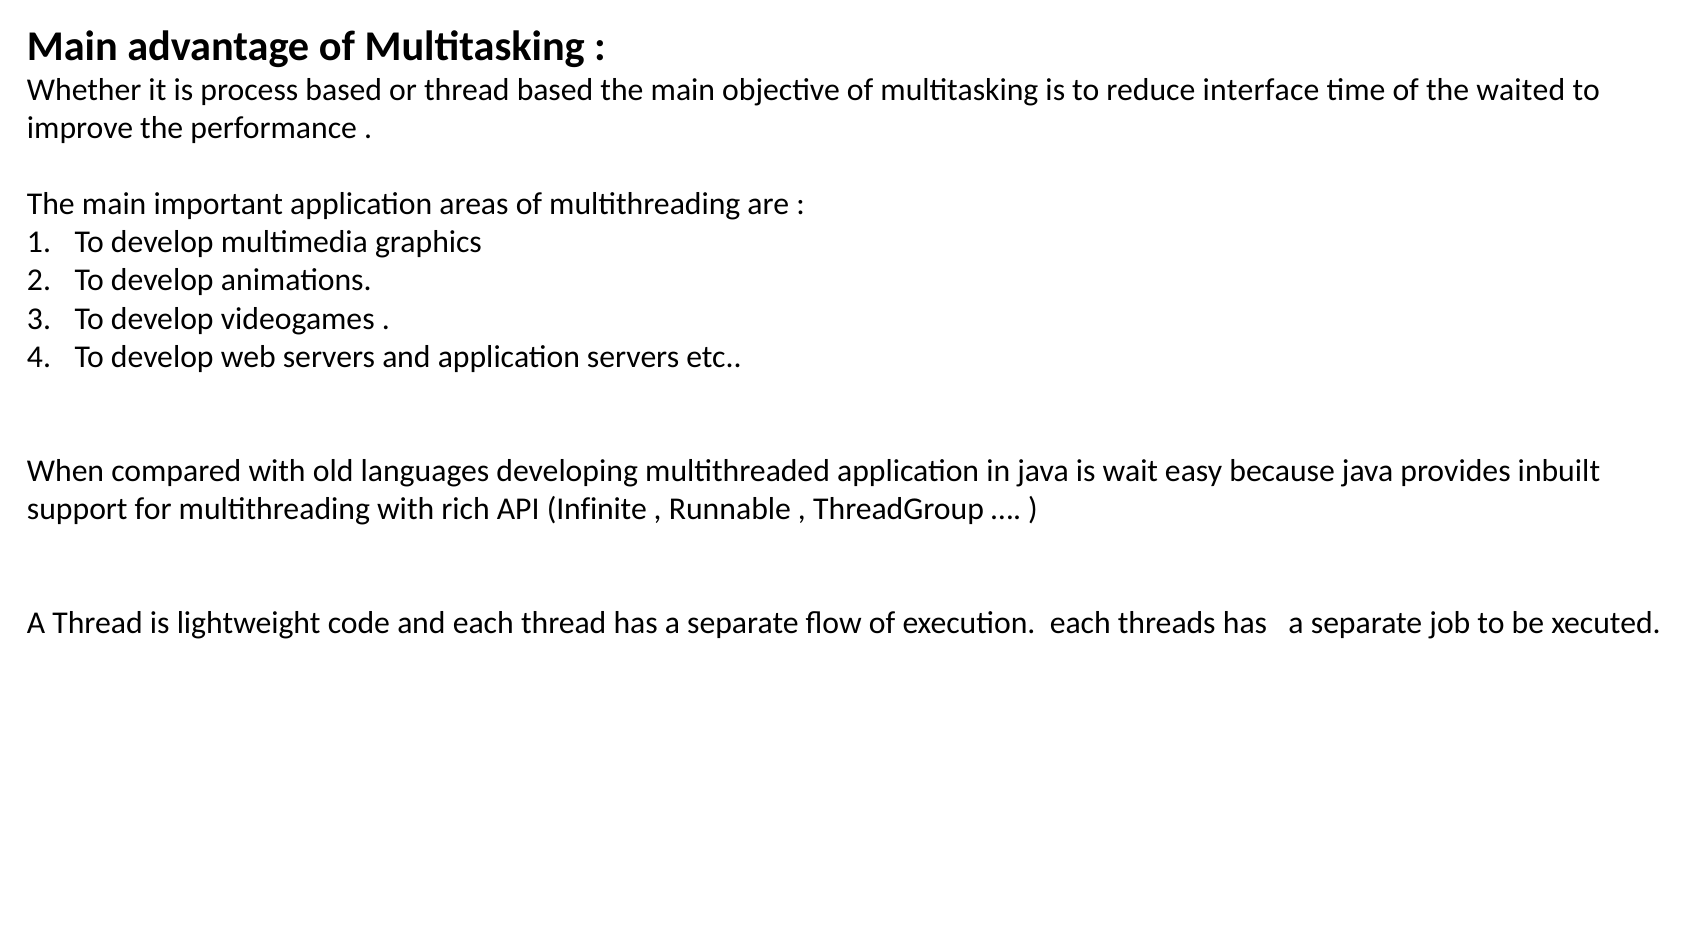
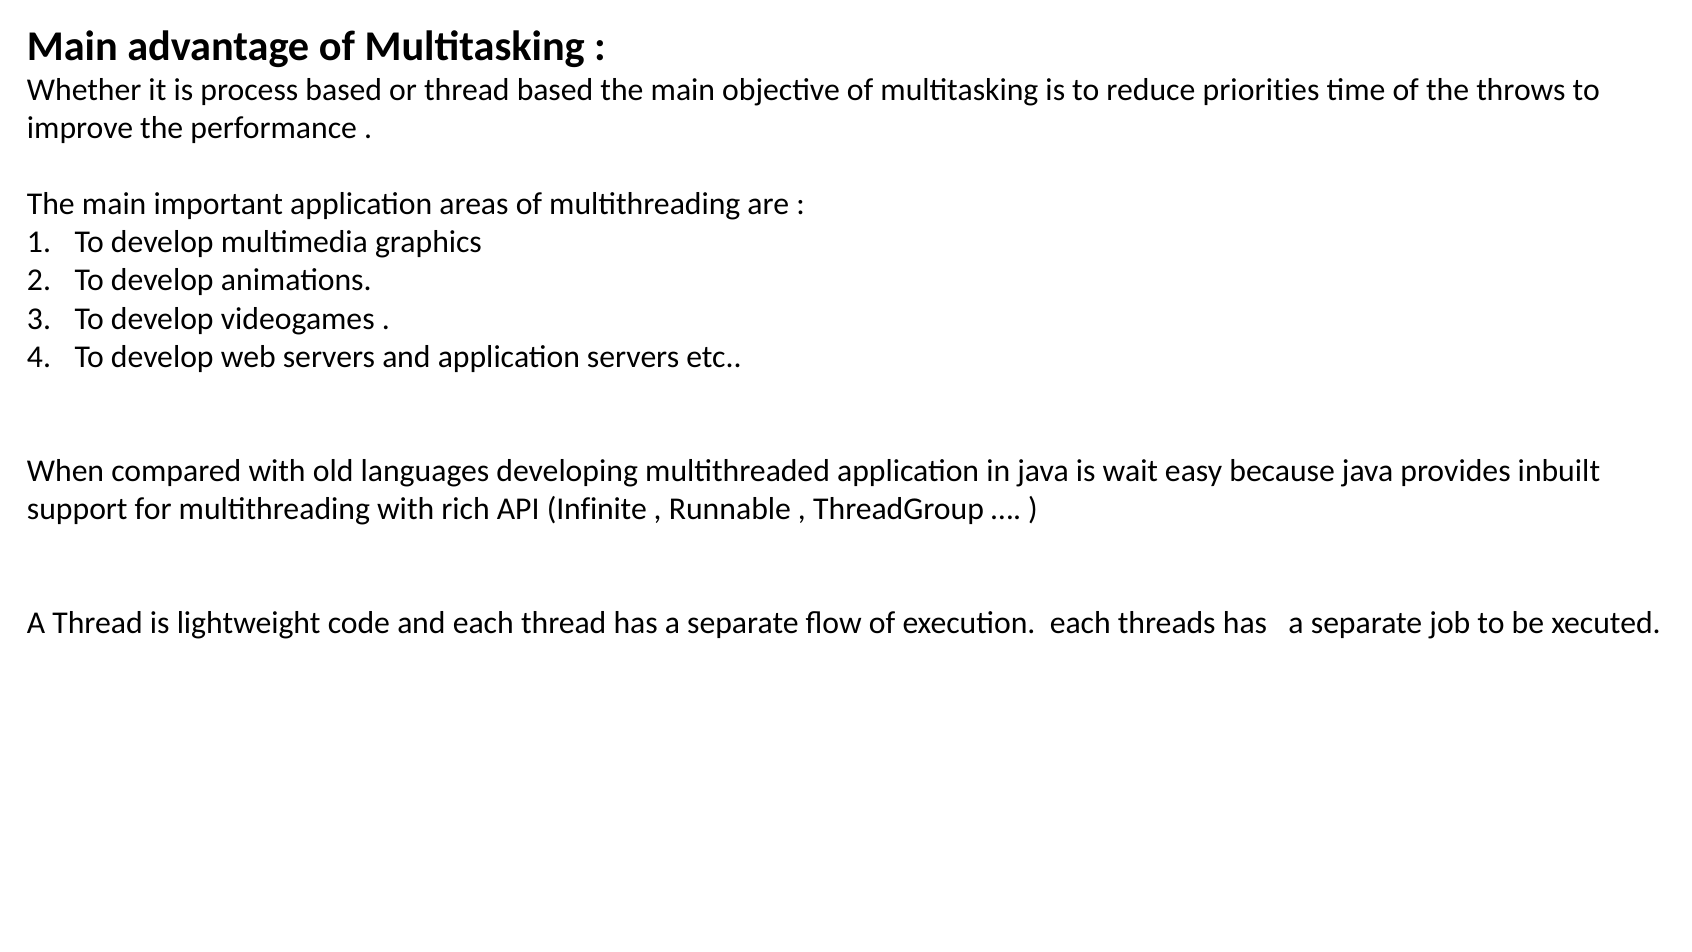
interface: interface -> priorities
waited: waited -> throws
